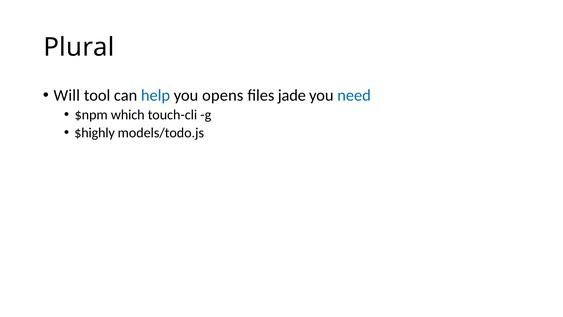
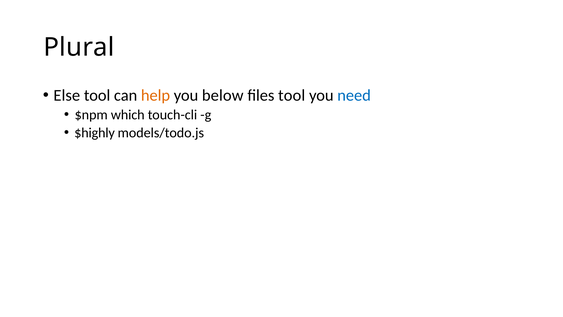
Will: Will -> Else
help colour: blue -> orange
opens: opens -> below
files jade: jade -> tool
